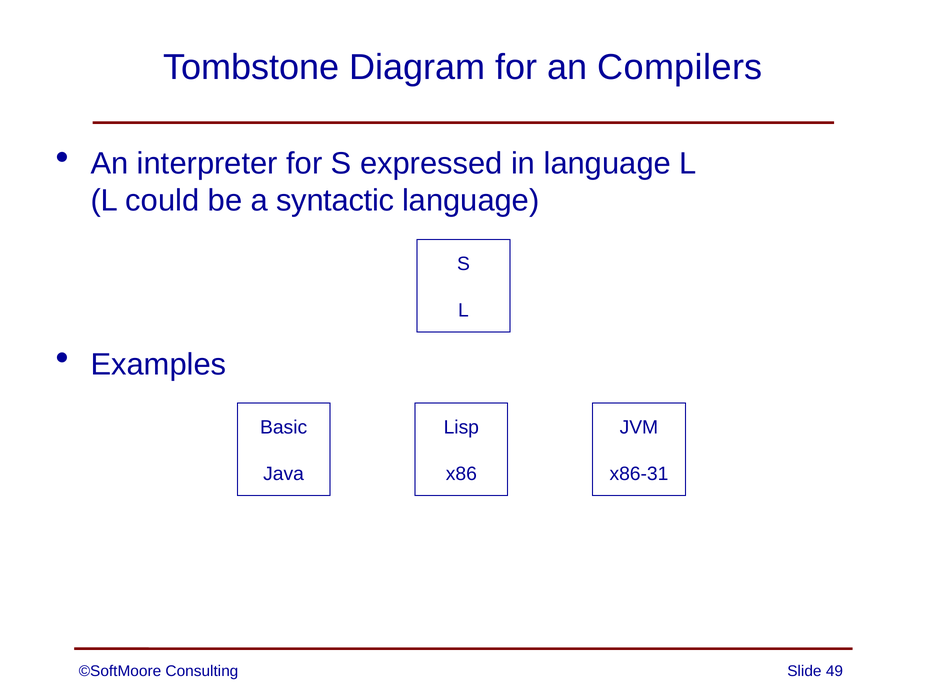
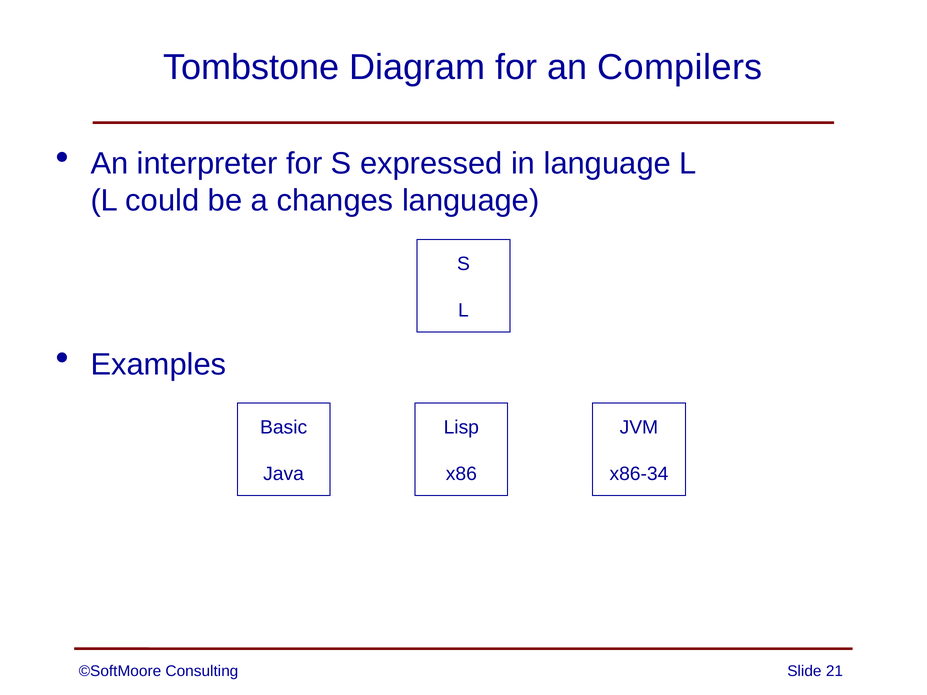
syntactic: syntactic -> changes
x86-31: x86-31 -> x86-34
49: 49 -> 21
